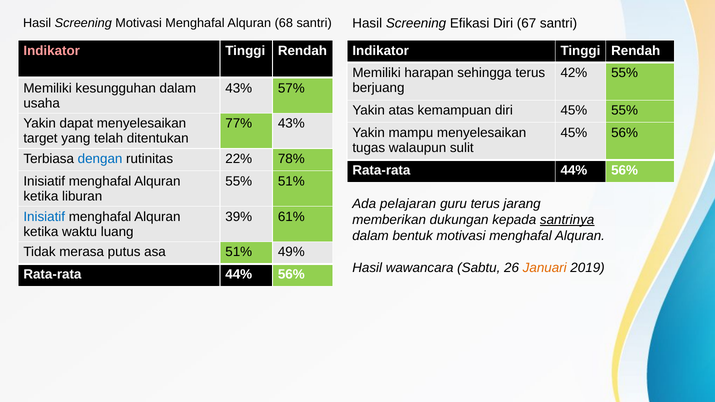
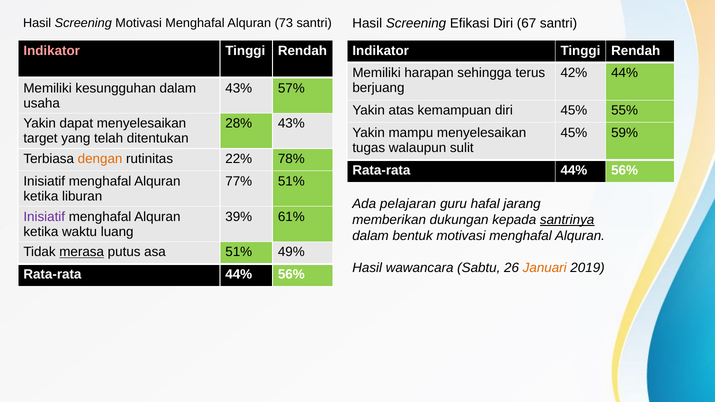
68: 68 -> 73
42% 55%: 55% -> 44%
77%: 77% -> 28%
45% 56%: 56% -> 59%
dengan colour: blue -> orange
55% at (239, 181): 55% -> 77%
guru terus: terus -> hafal
Inisiatif at (44, 217) colour: blue -> purple
merasa underline: none -> present
